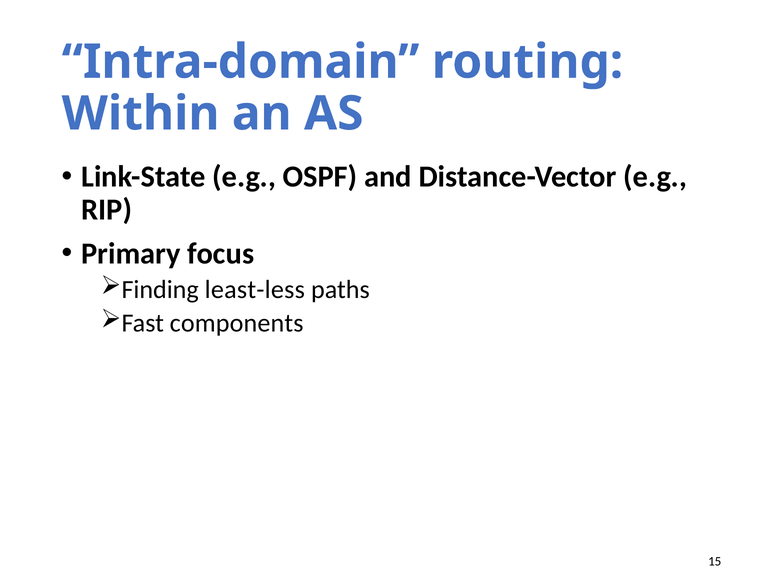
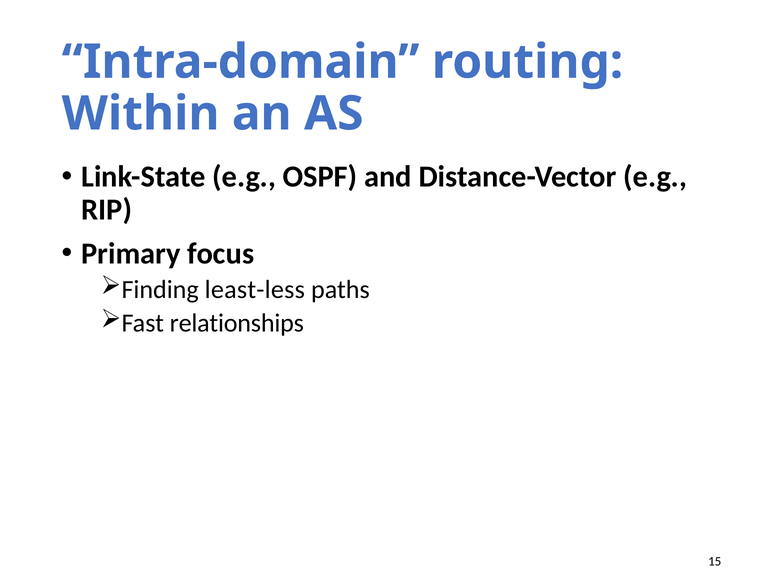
components: components -> relationships
